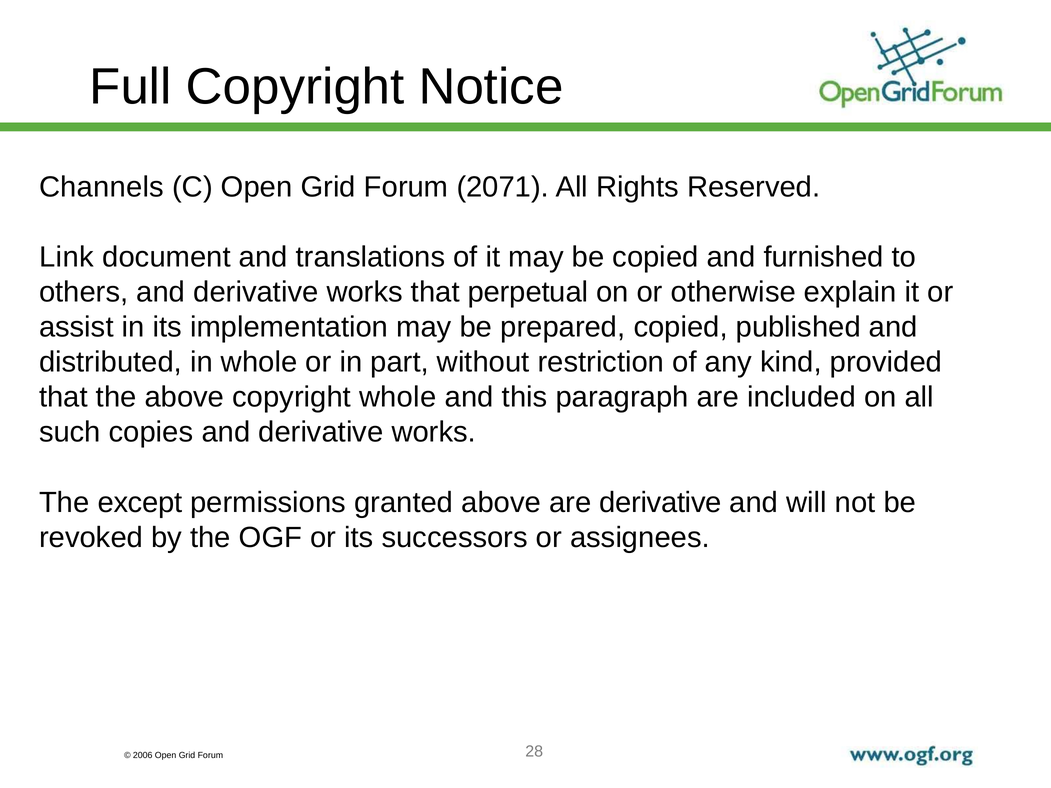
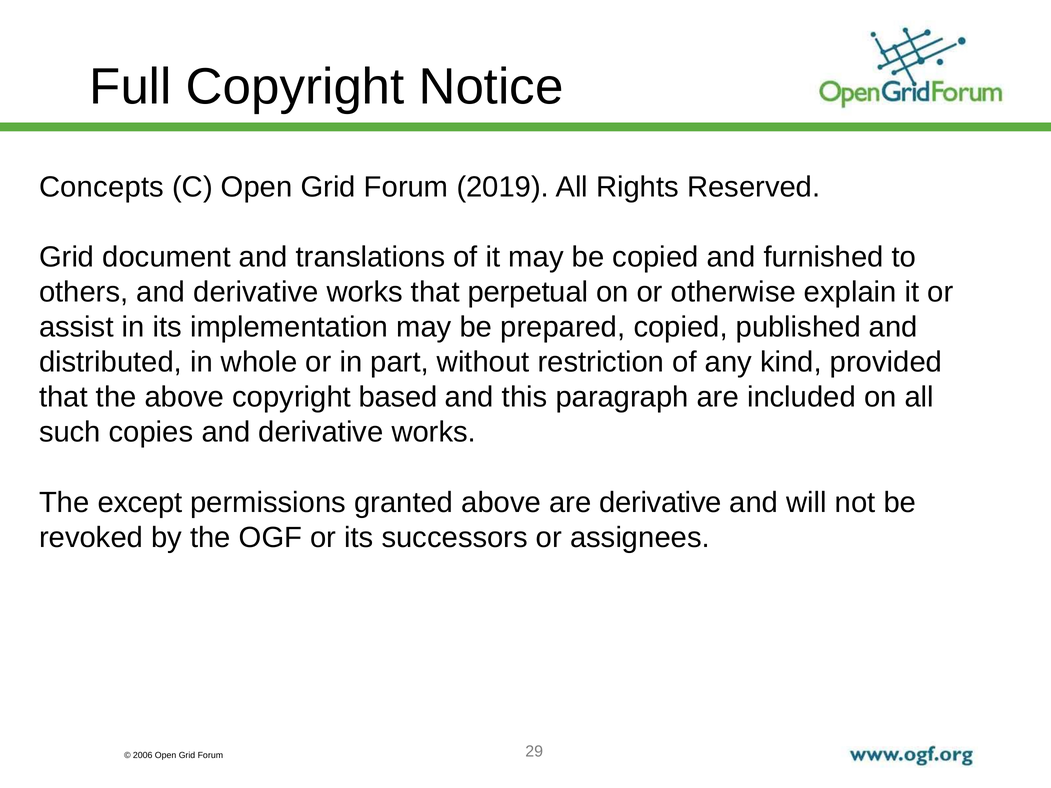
Channels: Channels -> Concepts
2071: 2071 -> 2019
Link at (67, 257): Link -> Grid
copyright whole: whole -> based
28: 28 -> 29
